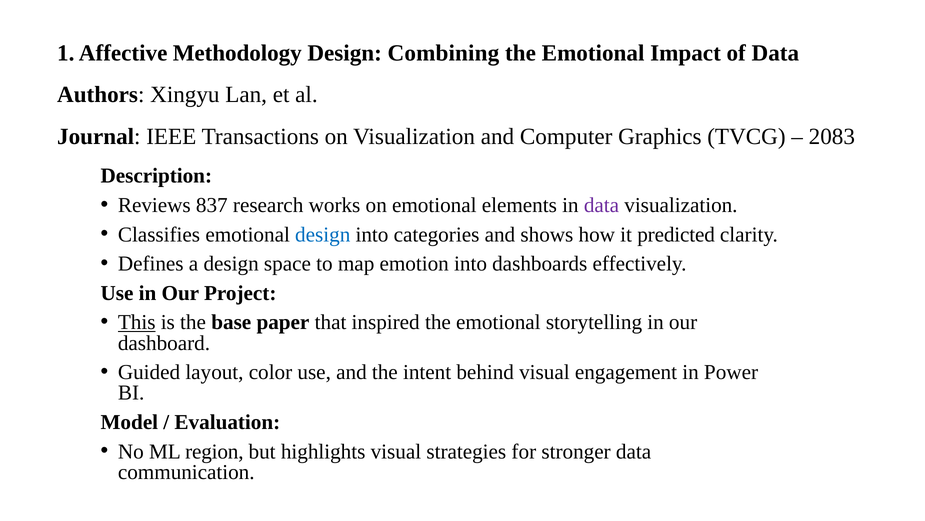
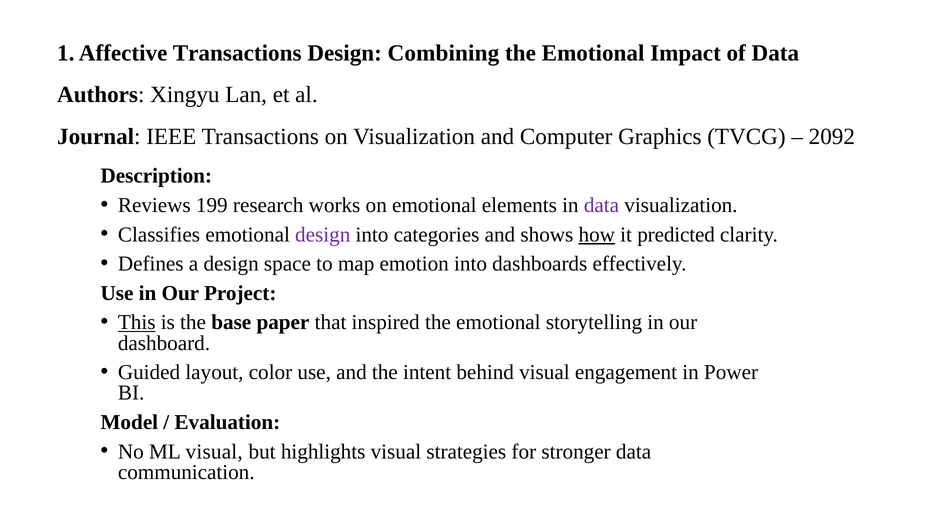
Affective Methodology: Methodology -> Transactions
2083: 2083 -> 2092
837: 837 -> 199
design at (323, 234) colour: blue -> purple
how underline: none -> present
ML region: region -> visual
